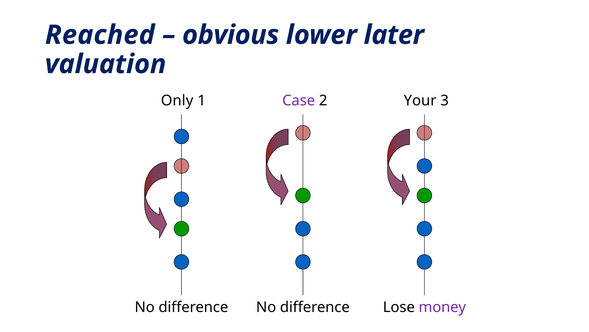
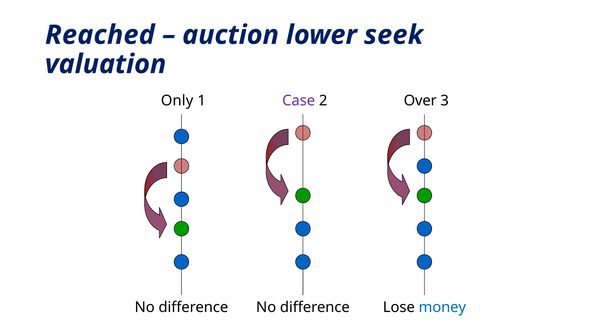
obvious: obvious -> auction
later: later -> seek
Your: Your -> Over
money colour: purple -> blue
